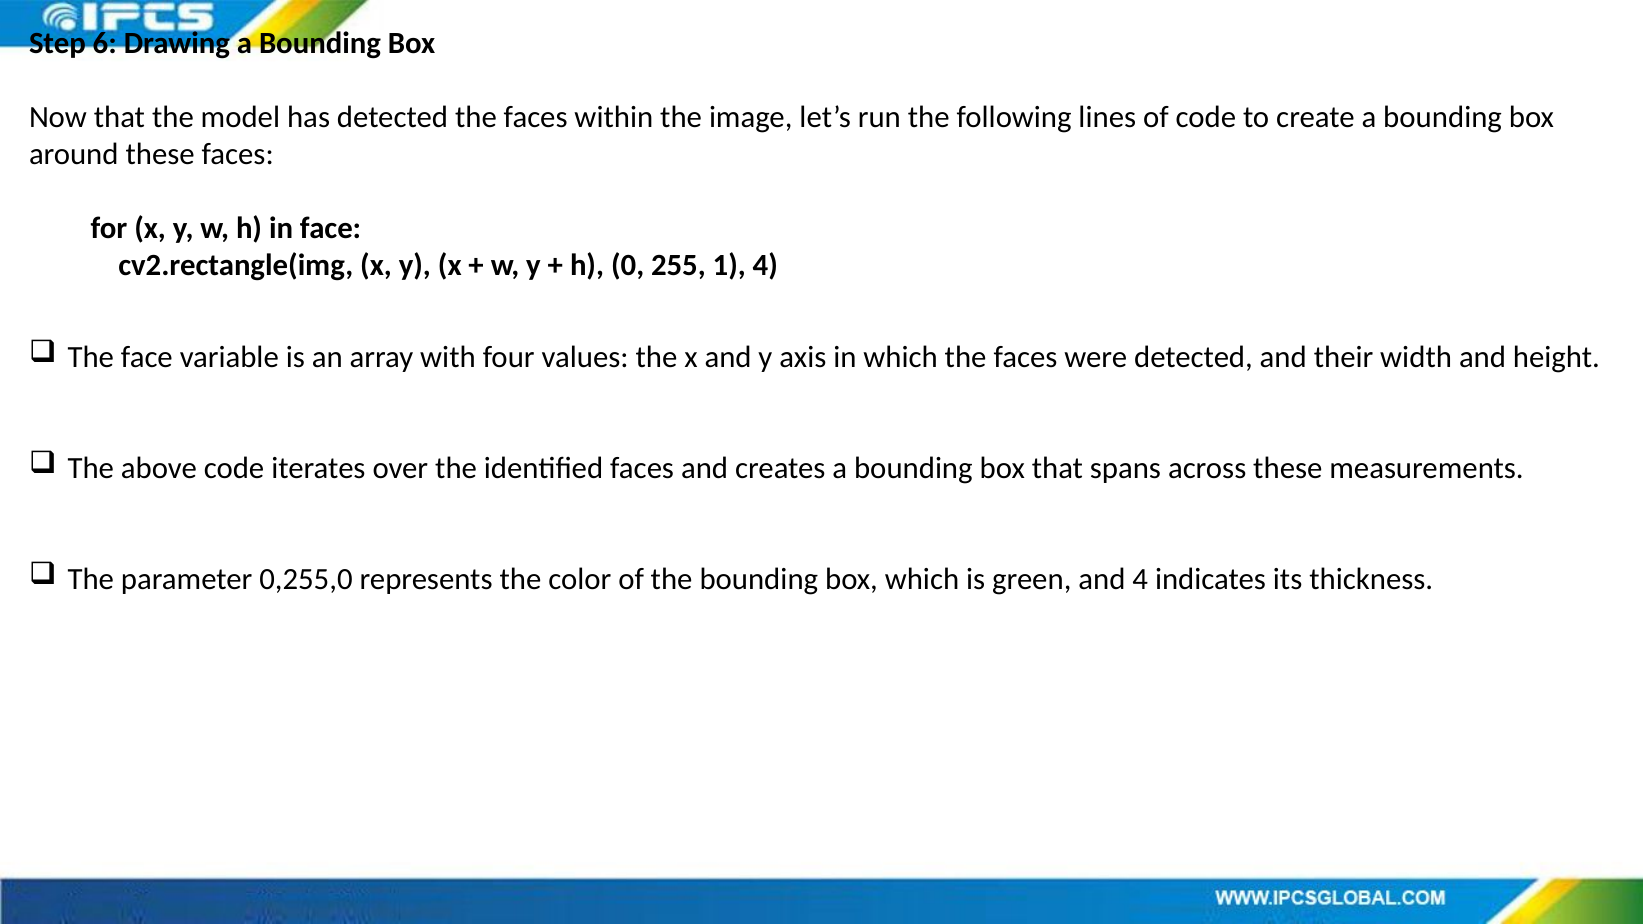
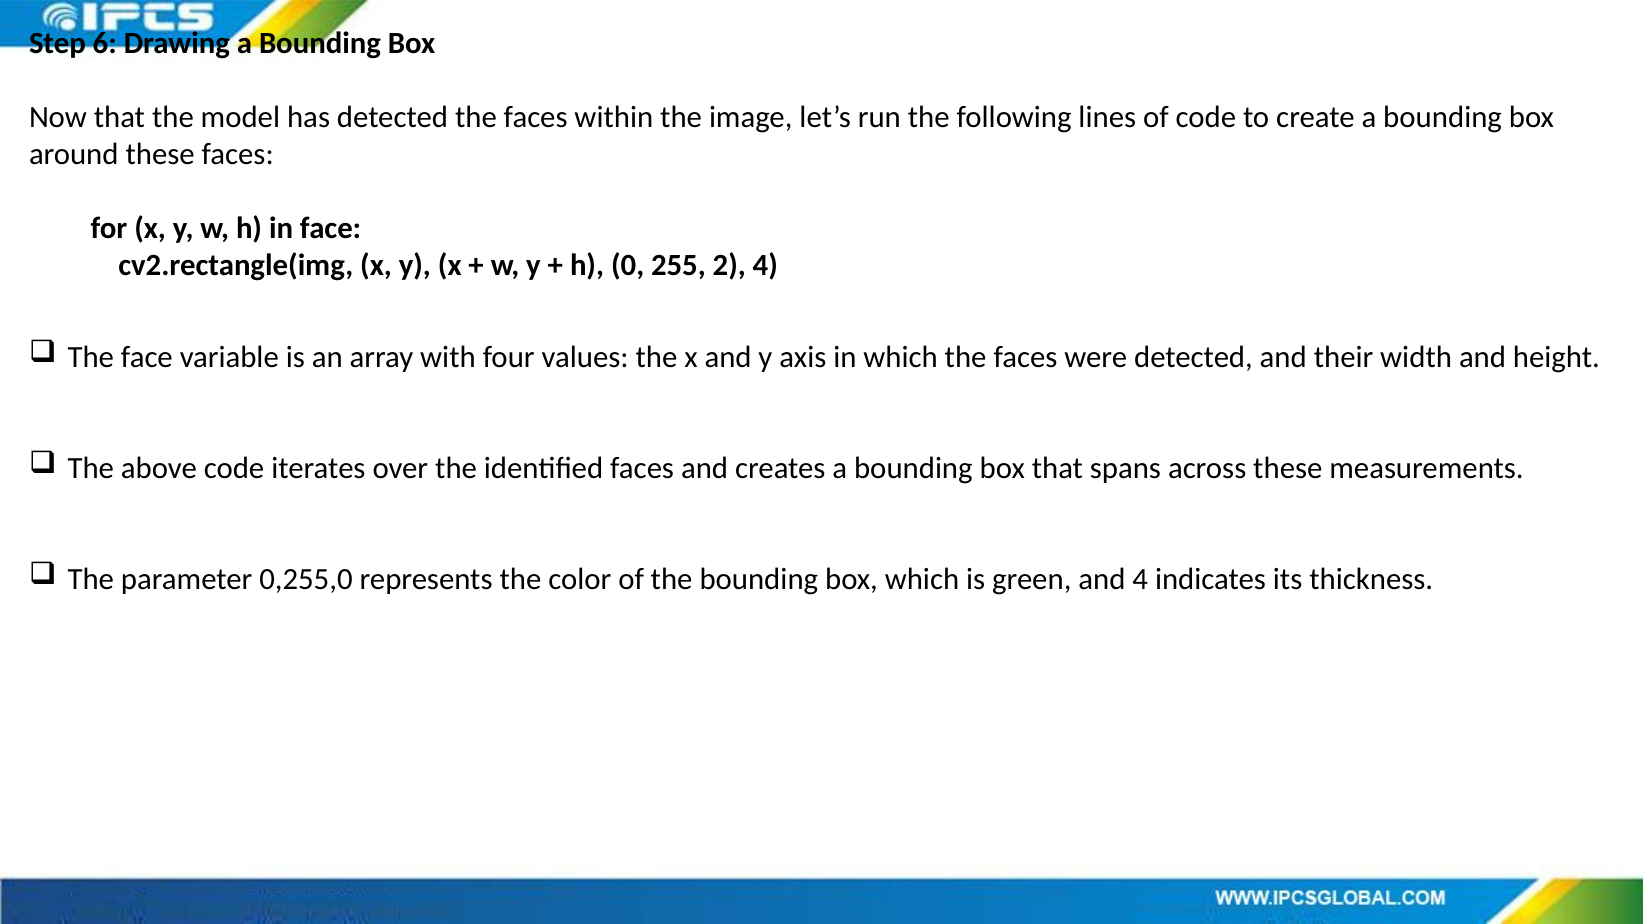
1: 1 -> 2
